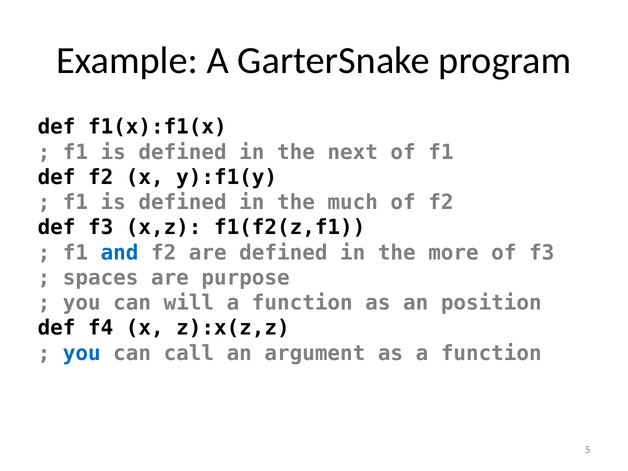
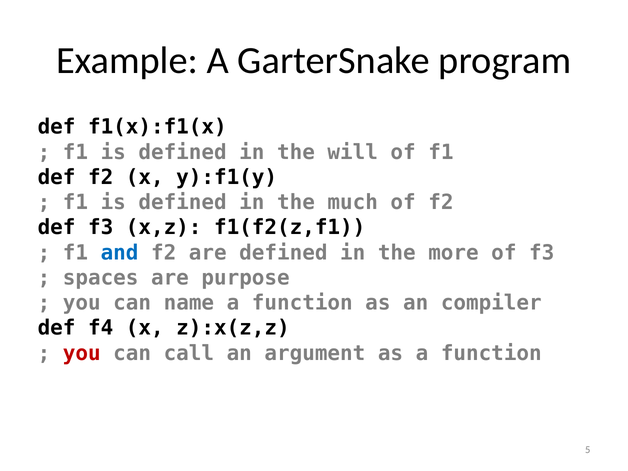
next: next -> will
will: will -> name
position: position -> compiler
you at (82, 353) colour: blue -> red
